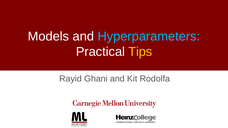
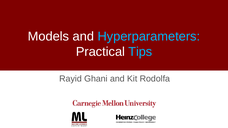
Tips colour: yellow -> light blue
